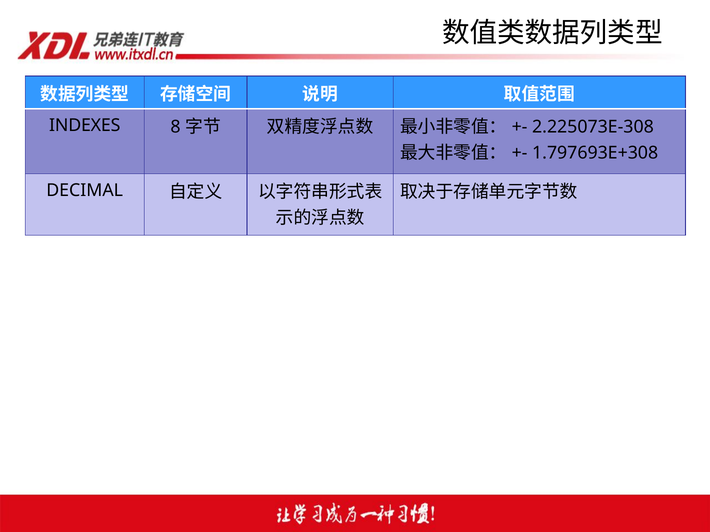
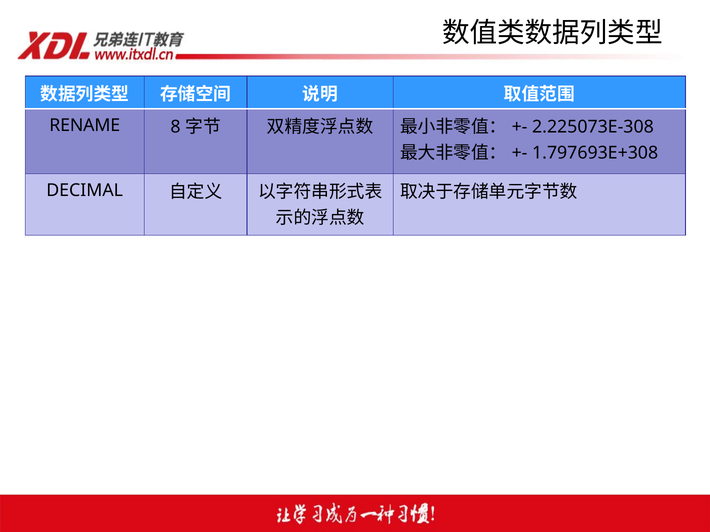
INDEXES: INDEXES -> RENAME
